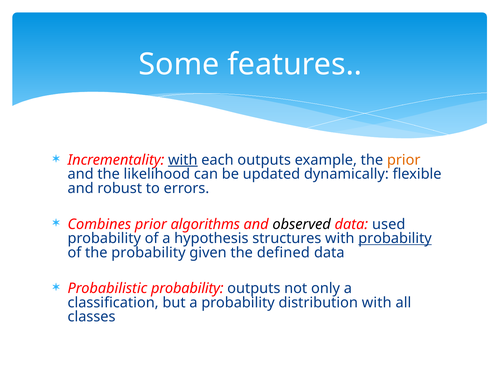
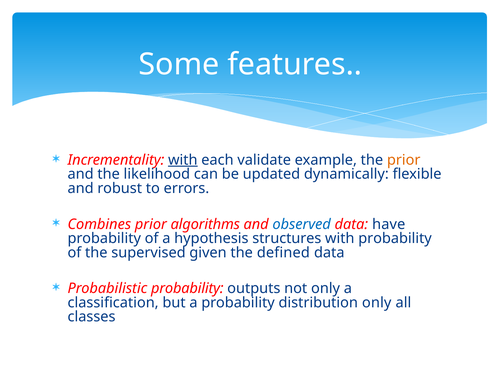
each outputs: outputs -> validate
observed colour: black -> blue
used: used -> have
probability at (395, 238) underline: present -> none
the probability: probability -> supervised
distribution with: with -> only
